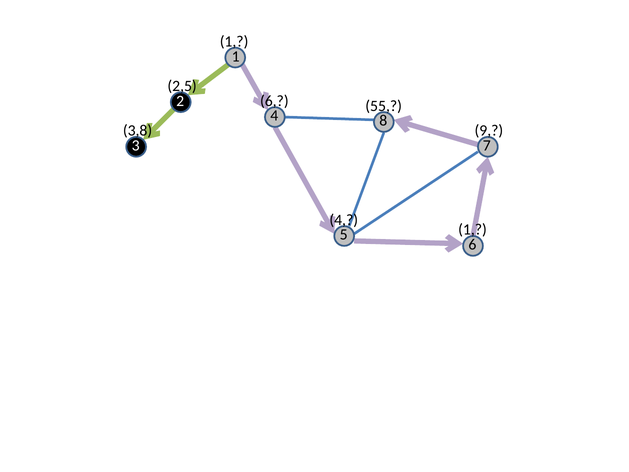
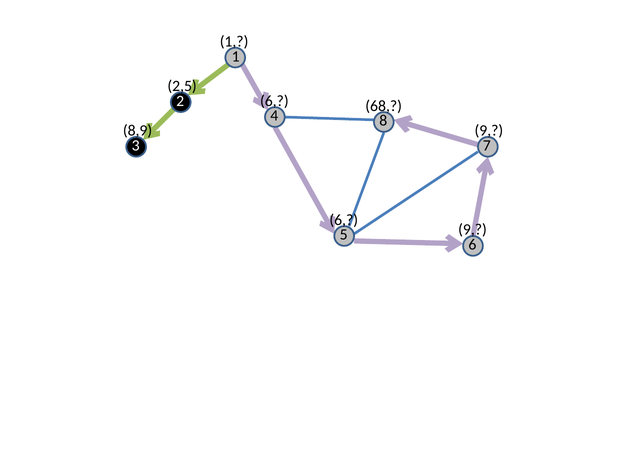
55: 55 -> 68
3,8: 3,8 -> 8,9
4 at (344, 220): 4 -> 6
1 at (473, 230): 1 -> 9
